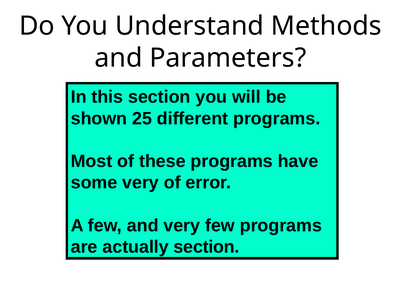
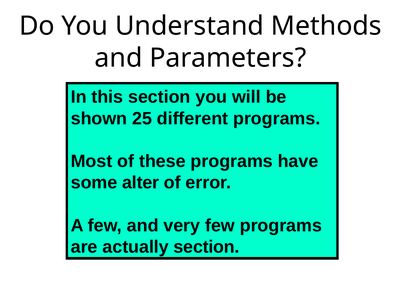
some very: very -> alter
